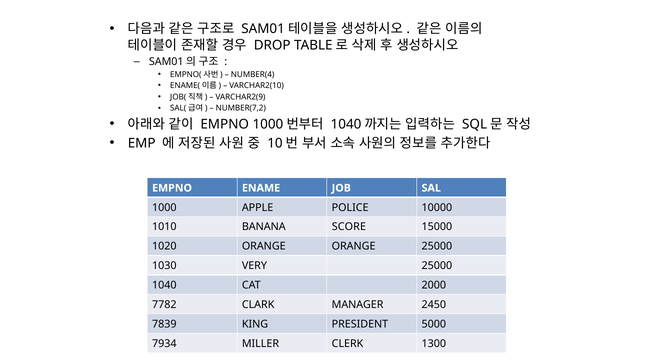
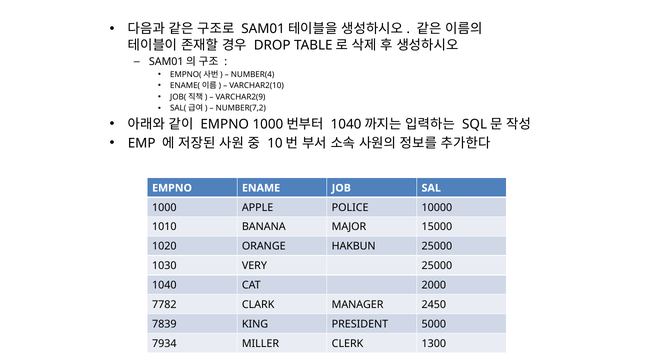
SCORE: SCORE -> MAJOR
ORANGE ORANGE: ORANGE -> HAKBUN
